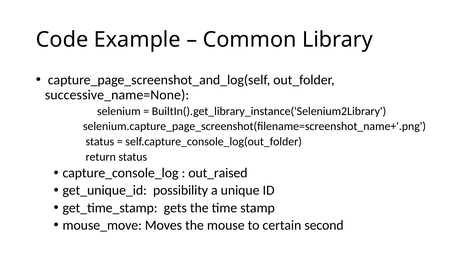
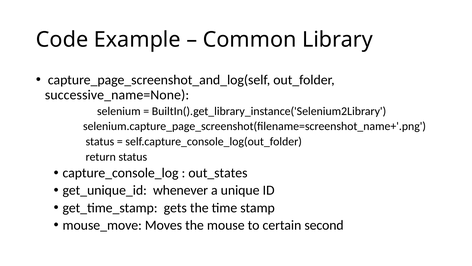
out_raised: out_raised -> out_states
possibility: possibility -> whenever
